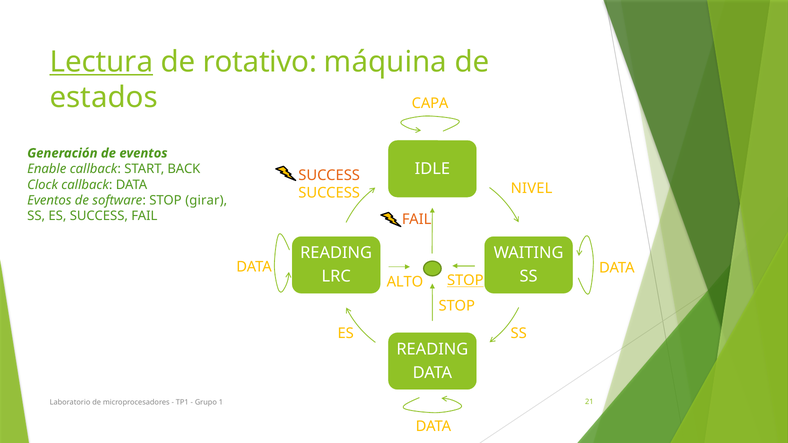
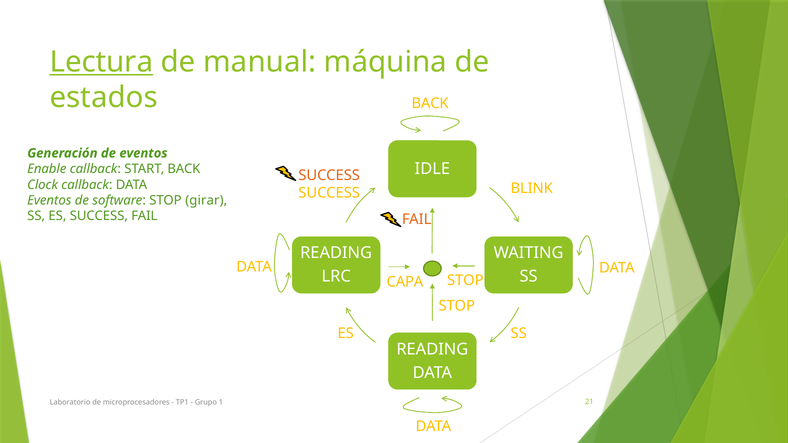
rotativo: rotativo -> manual
CAPA at (430, 103): CAPA -> BACK
NIVEL: NIVEL -> BLINK
STOP at (465, 281) underline: present -> none
ALTO: ALTO -> CAPA
